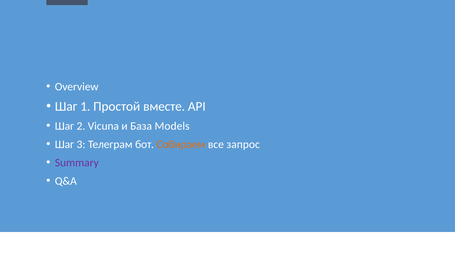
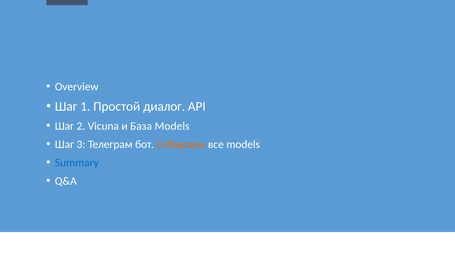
вместе: вместе -> диалог
все запрос: запрос -> models
Summary colour: purple -> blue
